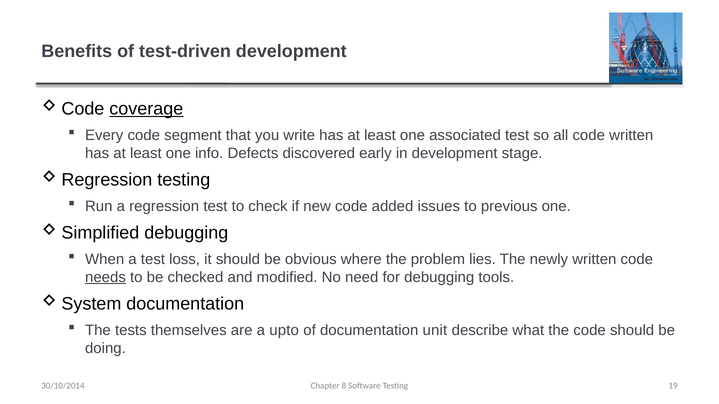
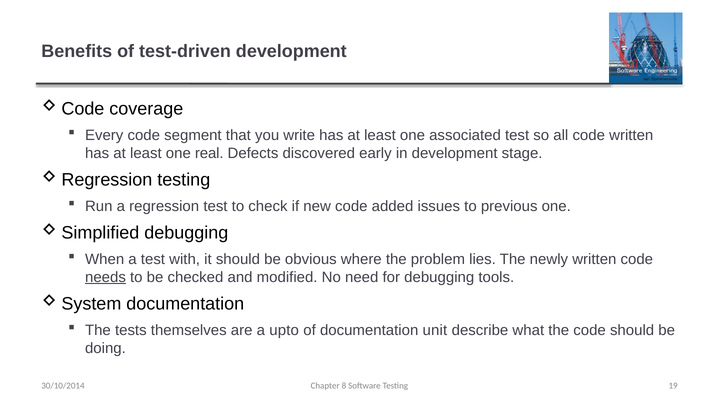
coverage underline: present -> none
info: info -> real
loss: loss -> with
